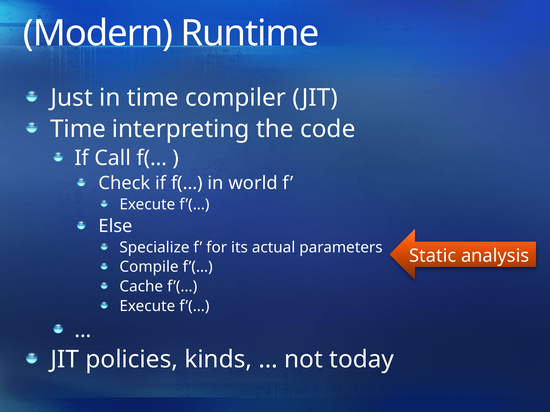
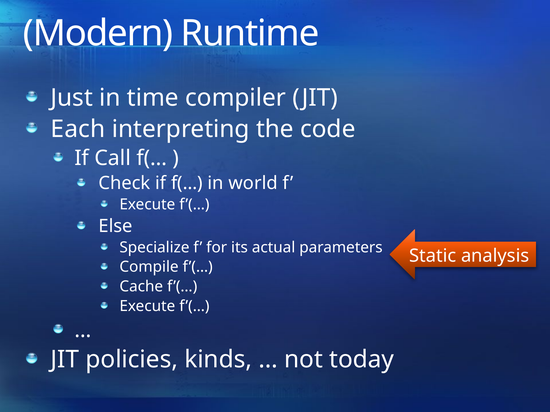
Time at (78, 129): Time -> Each
